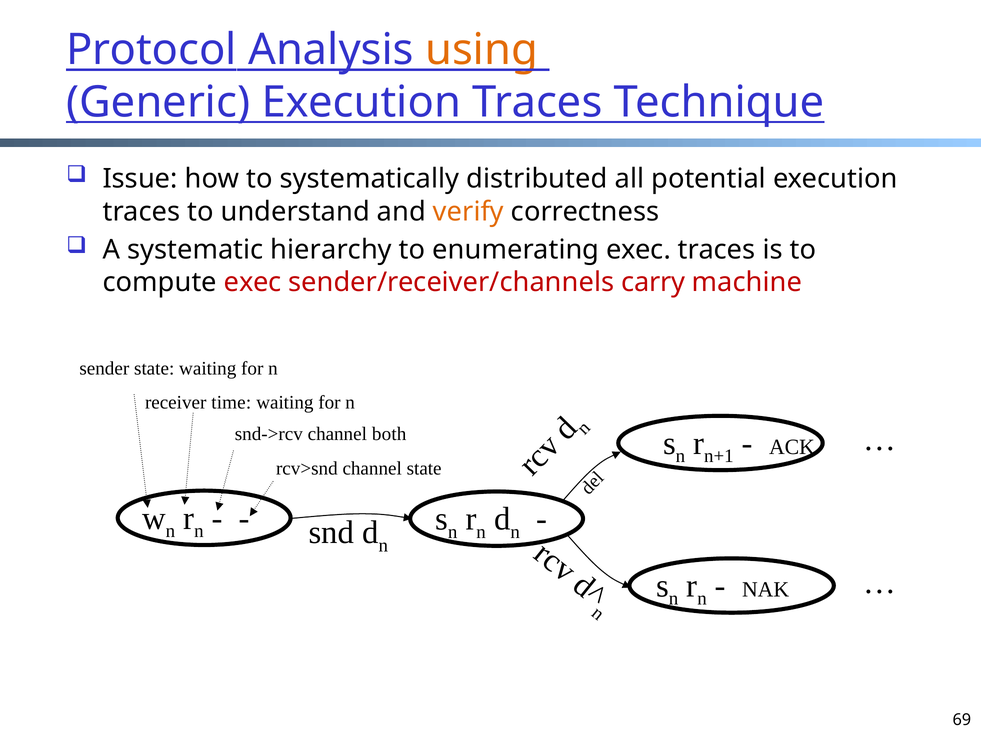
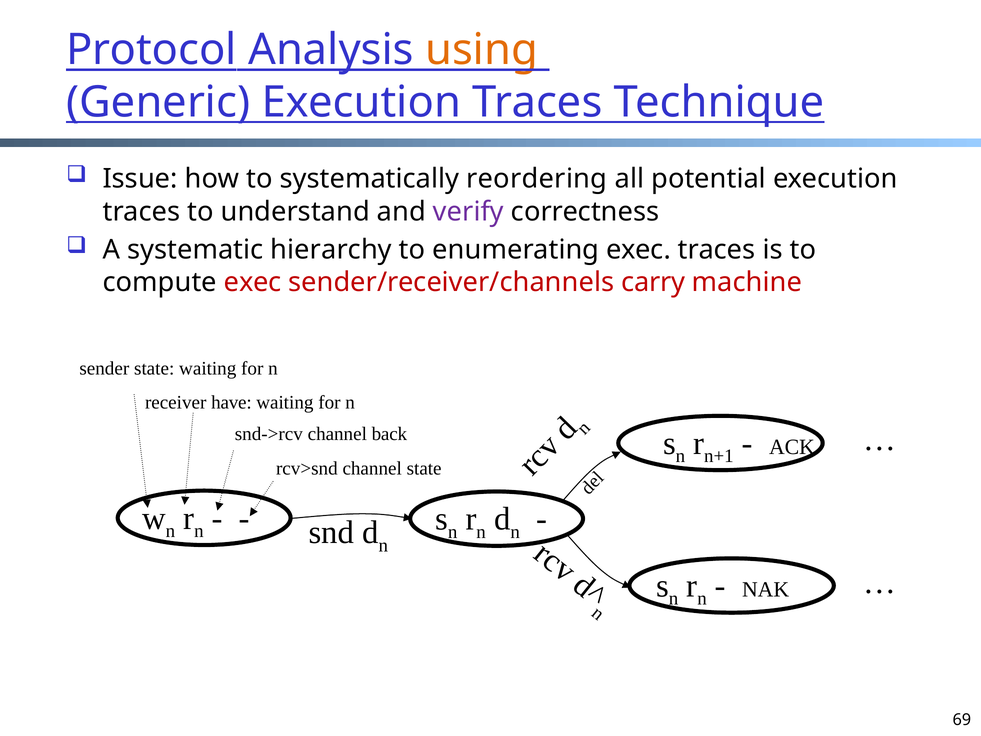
distributed: distributed -> reordering
verify colour: orange -> purple
time: time -> have
both: both -> back
